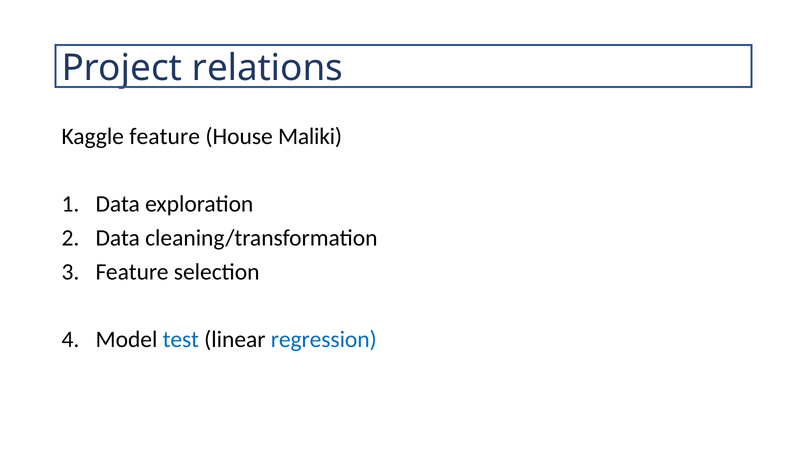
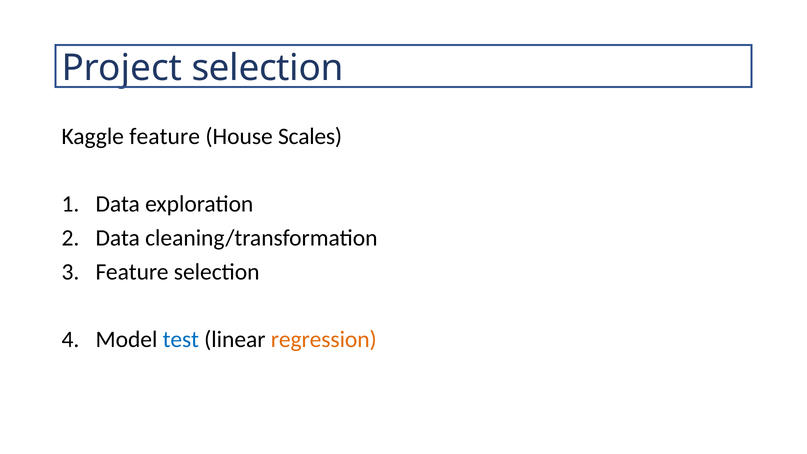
Project relations: relations -> selection
Maliki: Maliki -> Scales
regression colour: blue -> orange
